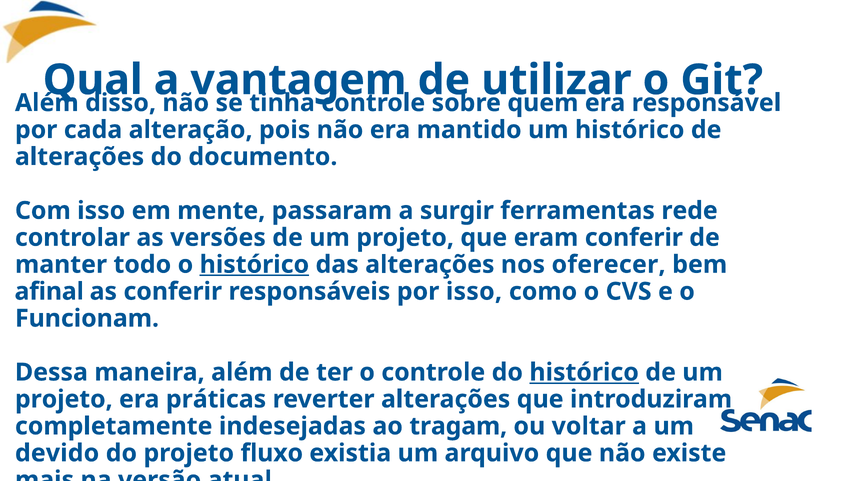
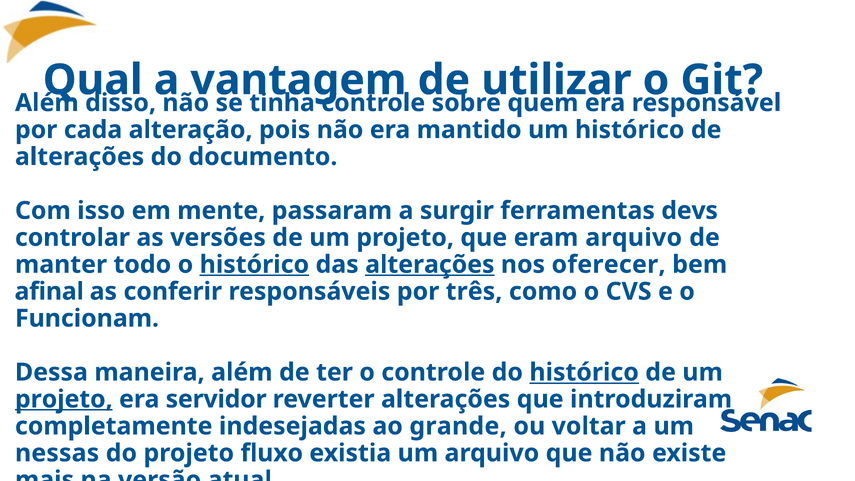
rede: rede -> devs
eram conferir: conferir -> arquivo
alterações at (430, 264) underline: none -> present
por isso: isso -> três
projeto at (64, 399) underline: none -> present
práticas: práticas -> servidor
tragam: tragam -> grande
devido: devido -> nessas
